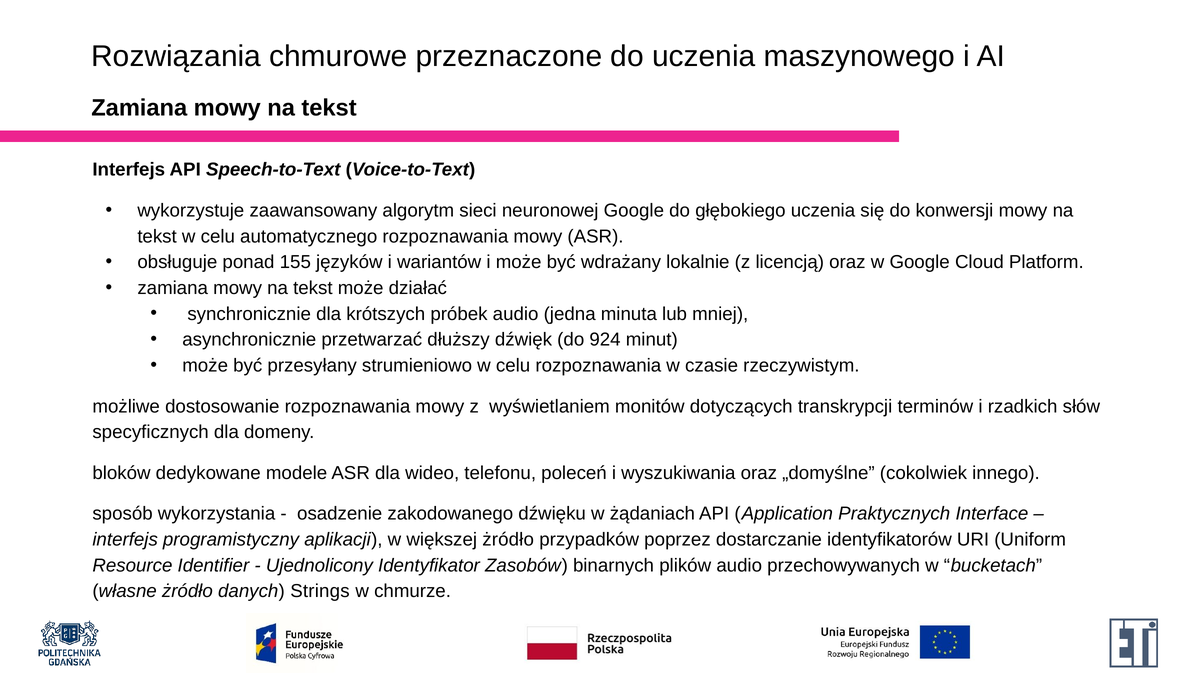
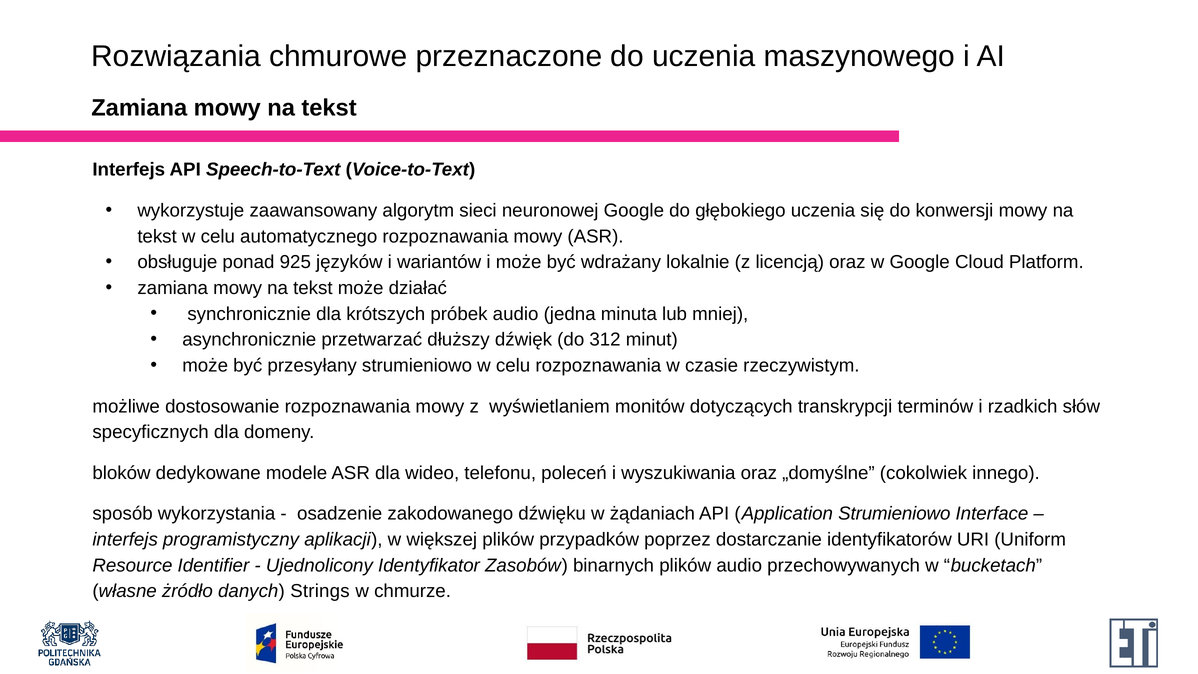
155: 155 -> 925
924: 924 -> 312
Application Praktycznych: Praktycznych -> Strumieniowo
większej żródło: żródło -> plików
